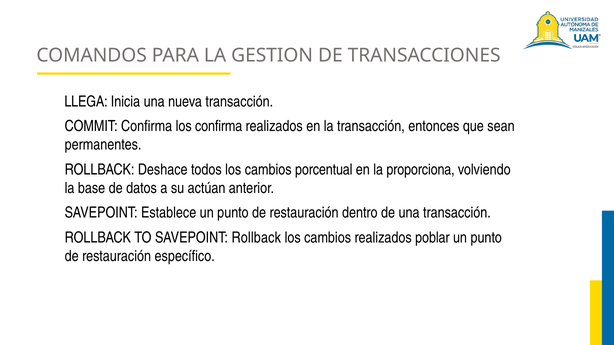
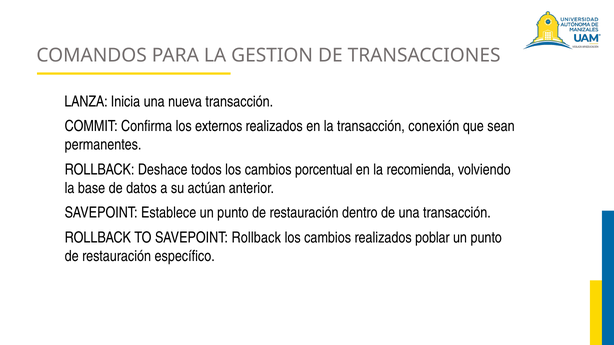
LLEGA: LLEGA -> LANZA
los confirma: confirma -> externos
entonces: entonces -> conexión
proporciona: proporciona -> recomienda
